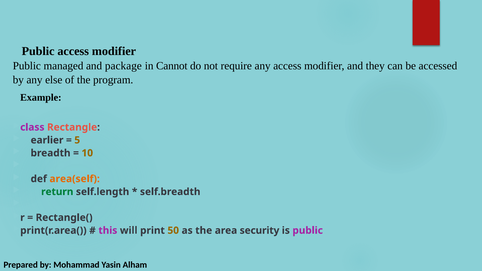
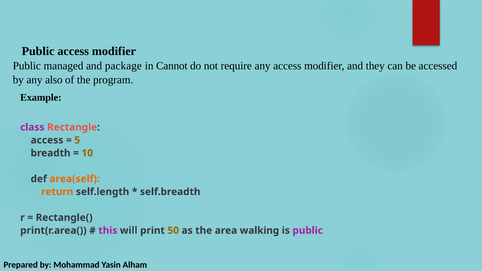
else: else -> also
earlier at (47, 140): earlier -> access
return colour: green -> orange
security: security -> walking
